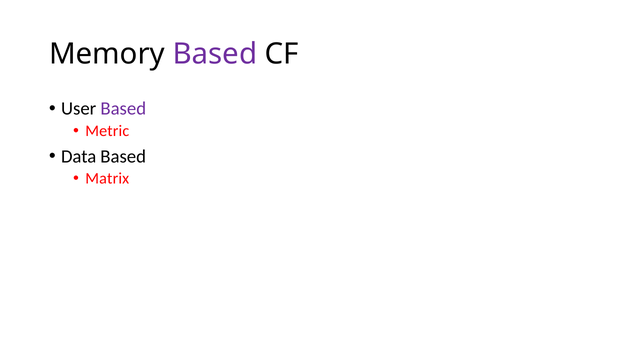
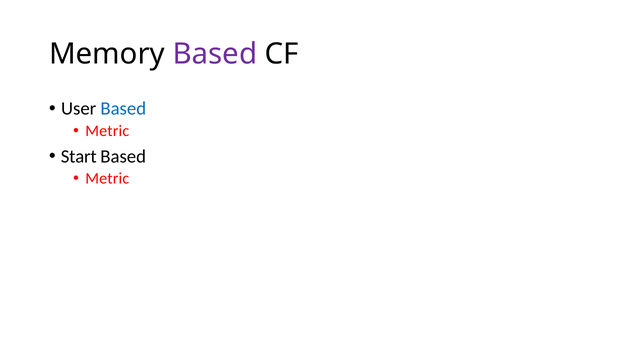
Based at (123, 109) colour: purple -> blue
Data: Data -> Start
Matrix at (107, 179): Matrix -> Metric
